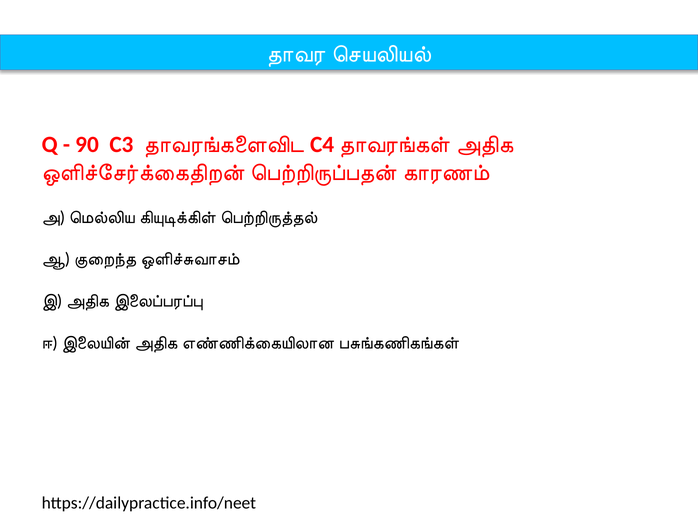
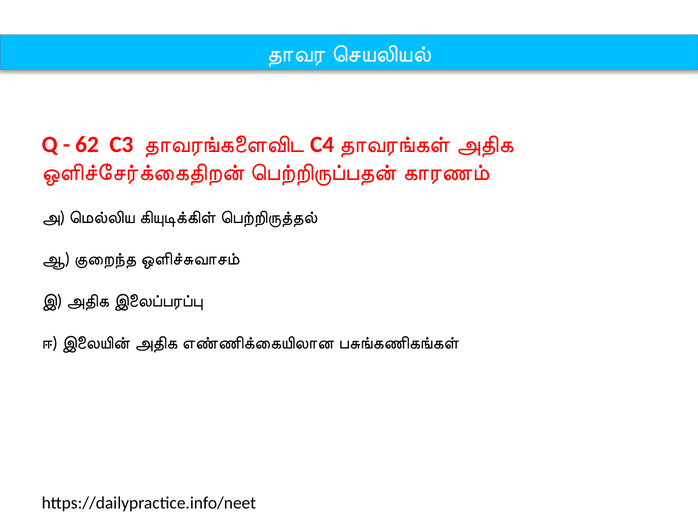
90: 90 -> 62
